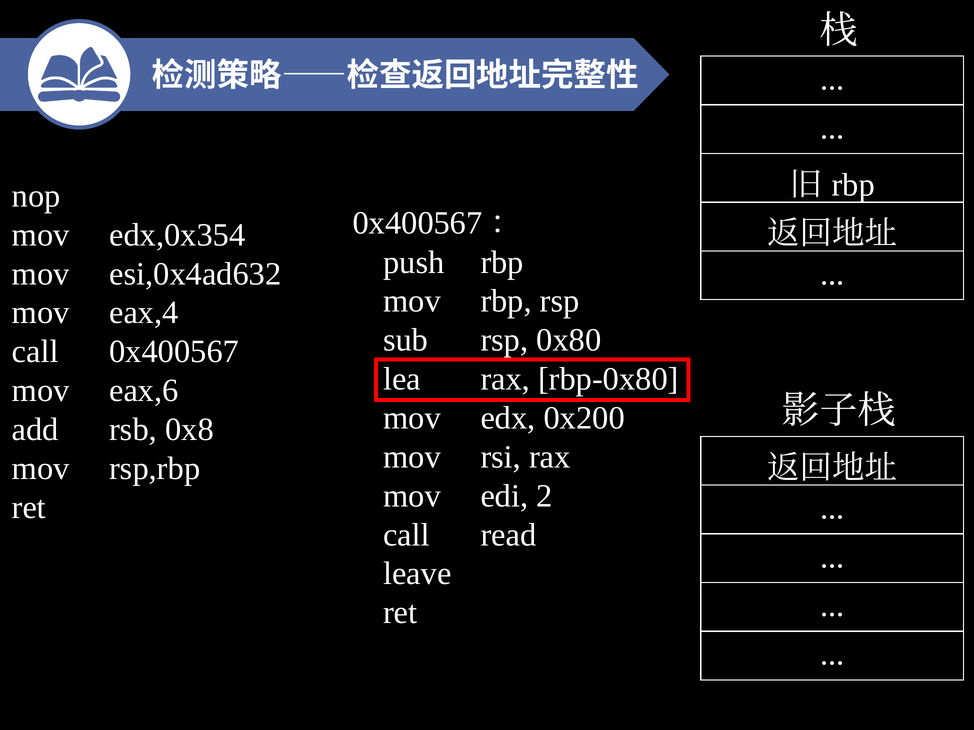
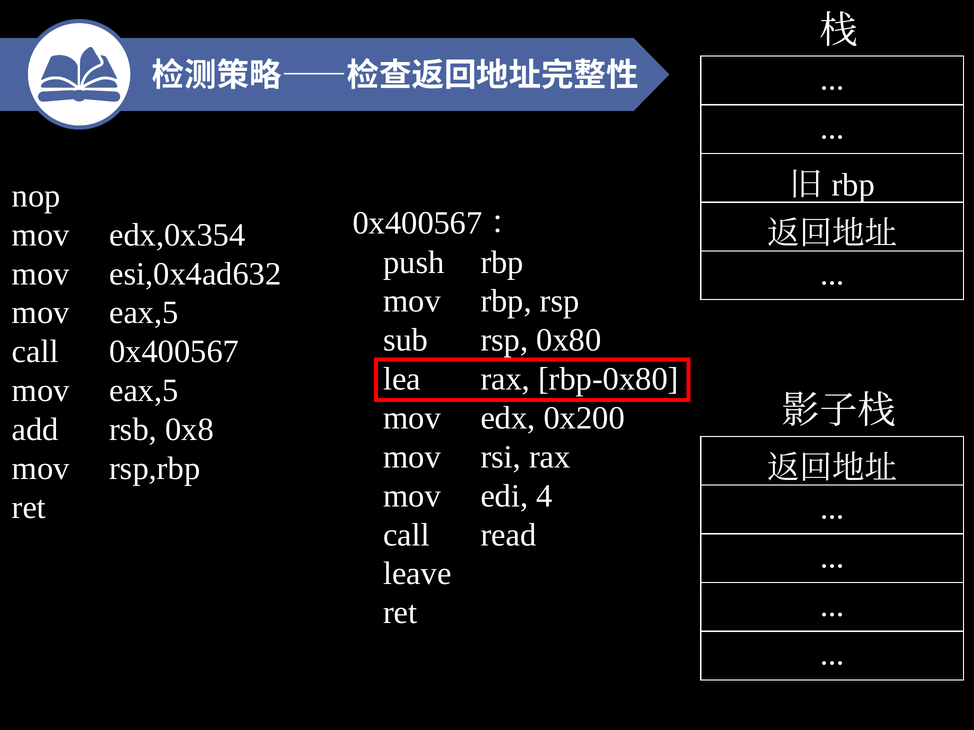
eax,4 at (144, 313): eax,4 -> eax,5
eax,6 at (144, 391): eax,6 -> eax,5
2: 2 -> 4
